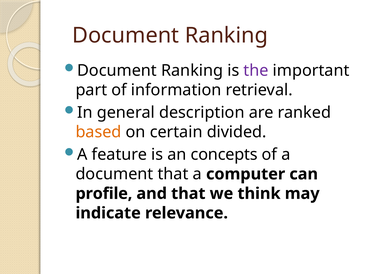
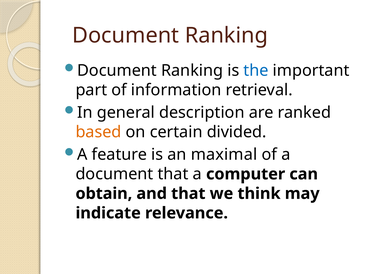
the colour: purple -> blue
concepts: concepts -> maximal
profile: profile -> obtain
